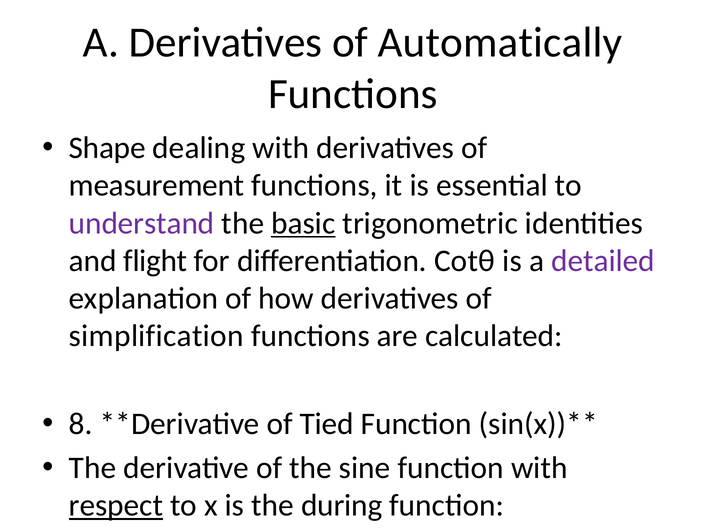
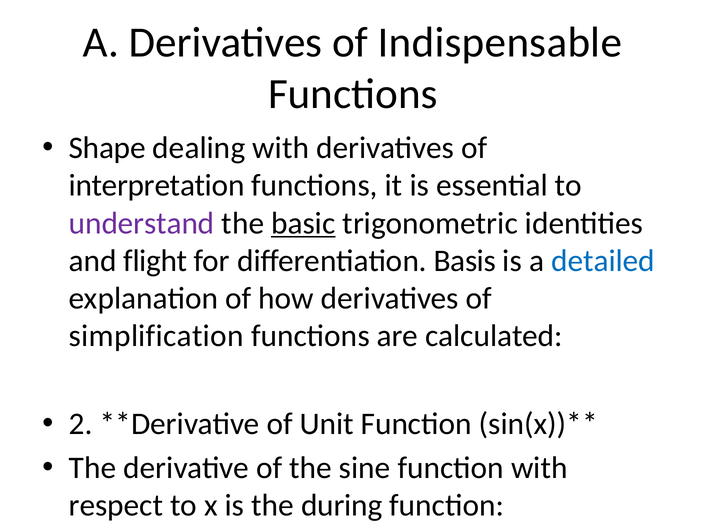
Automatically: Automatically -> Indispensable
measurement: measurement -> interpretation
Cotθ: Cotθ -> Basis
detailed colour: purple -> blue
8 at (81, 424): 8 -> 2
Tied: Tied -> Unit
respect at (116, 506) underline: present -> none
